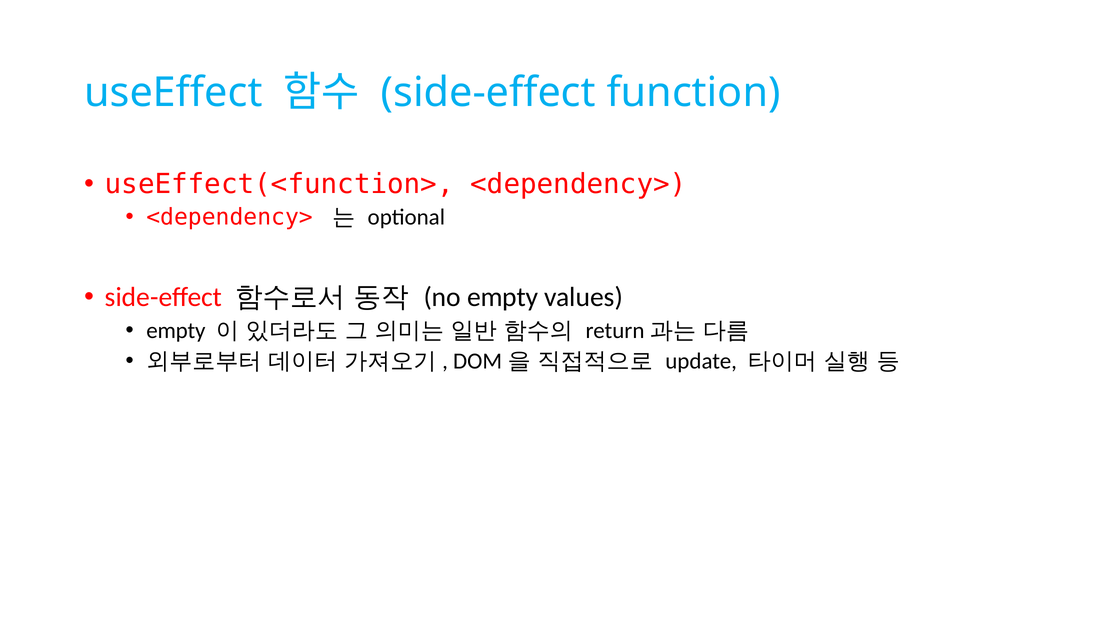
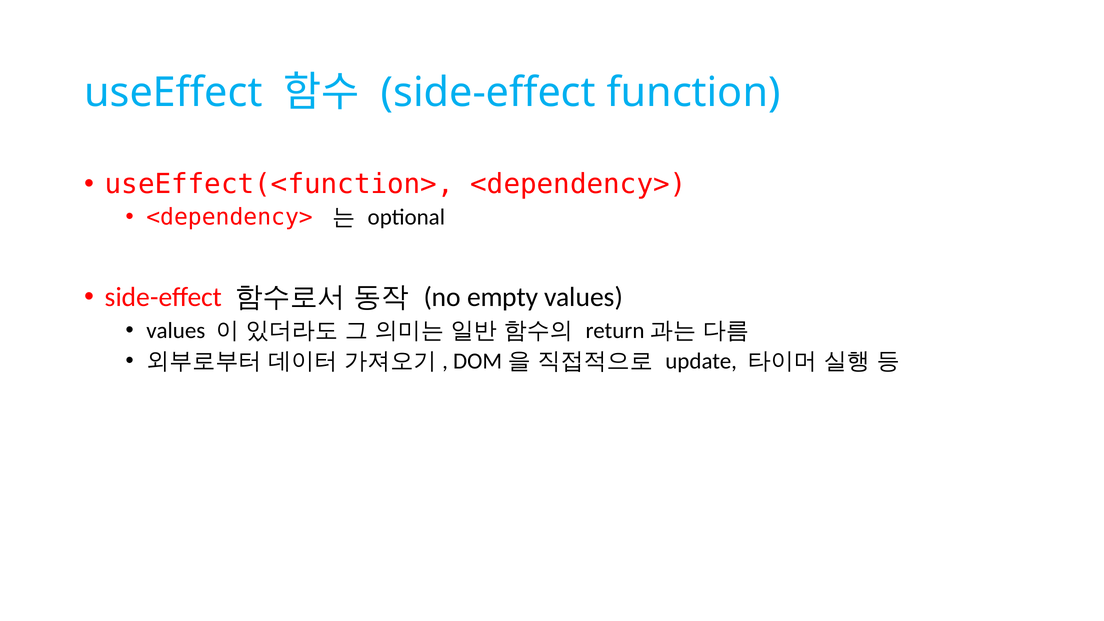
empty at (176, 330): empty -> values
